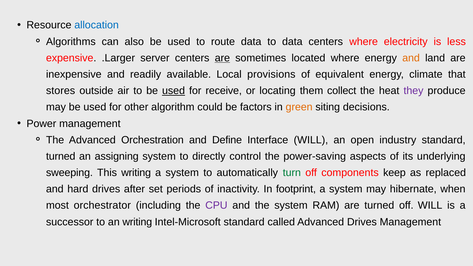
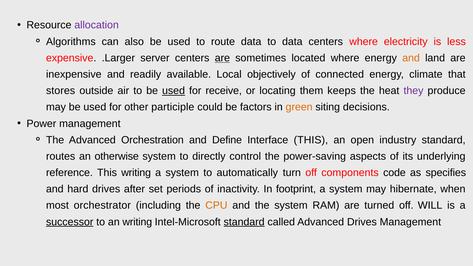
allocation colour: blue -> purple
provisions: provisions -> objectively
equivalent: equivalent -> connected
collect: collect -> keeps
algorithm: algorithm -> participle
Interface WILL: WILL -> THIS
turned at (61, 156): turned -> routes
assigning: assigning -> otherwise
sweeping: sweeping -> reference
turn colour: green -> black
keep: keep -> code
replaced: replaced -> specifies
CPU colour: purple -> orange
successor underline: none -> present
standard at (244, 222) underline: none -> present
